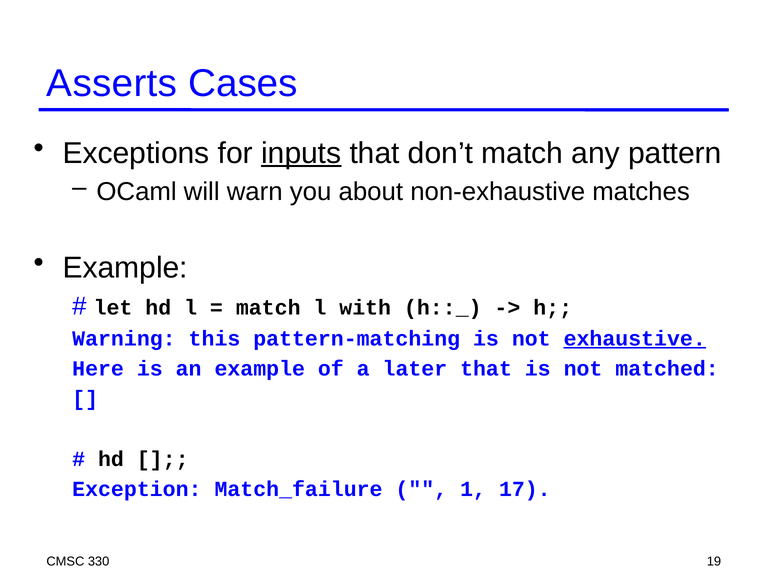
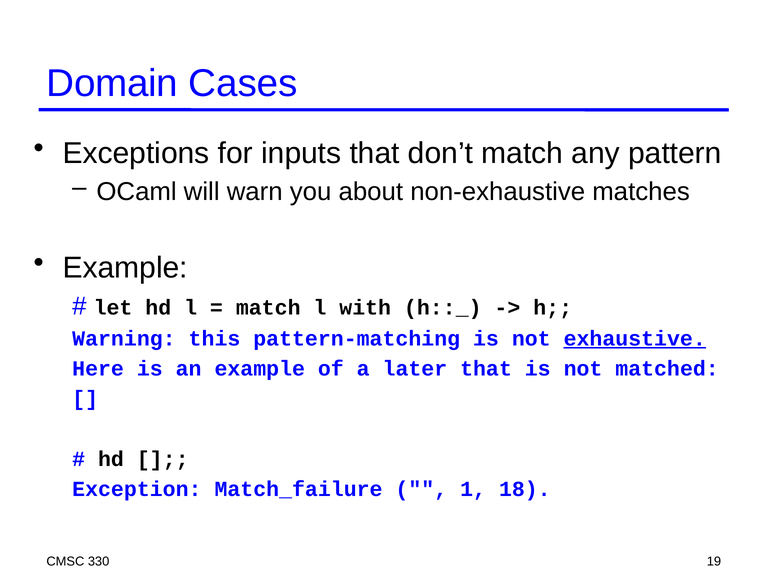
Asserts: Asserts -> Domain
inputs underline: present -> none
17: 17 -> 18
